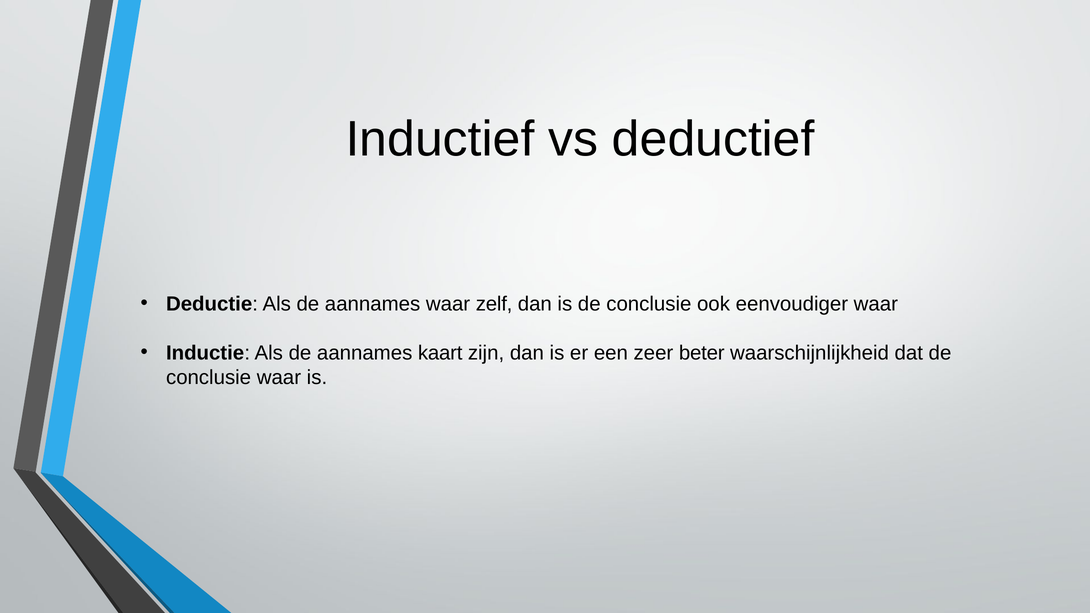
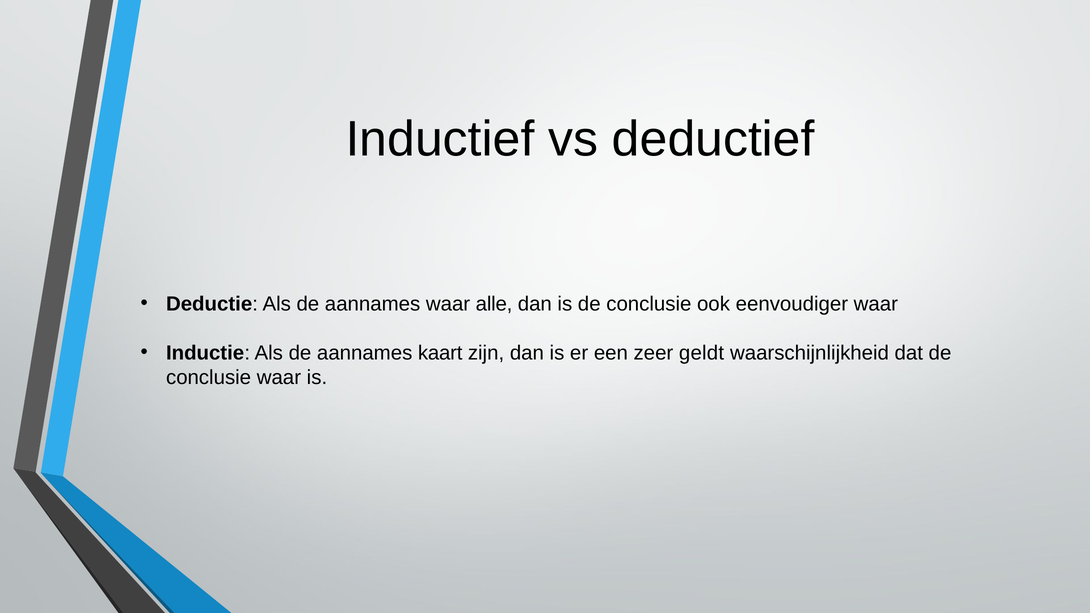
zelf: zelf -> alle
beter: beter -> geldt
